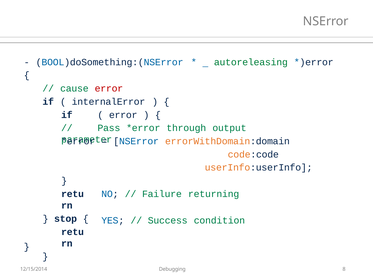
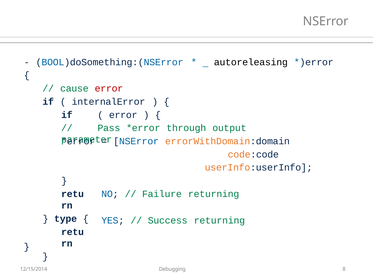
autoreleasing colour: green -> black
stop: stop -> type
Success condition: condition -> returning
